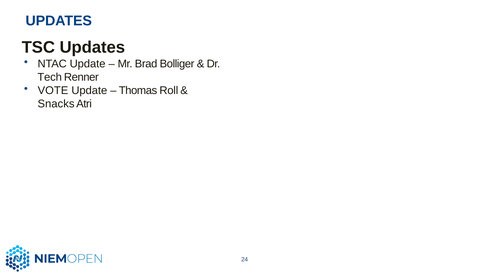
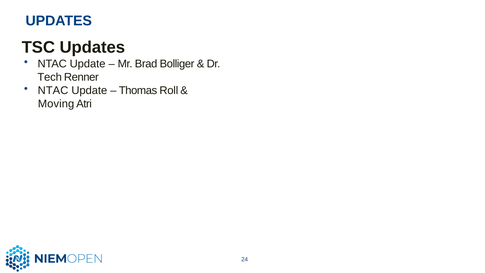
VOTE at (53, 91): VOTE -> NTAC
Snacks: Snacks -> Moving
